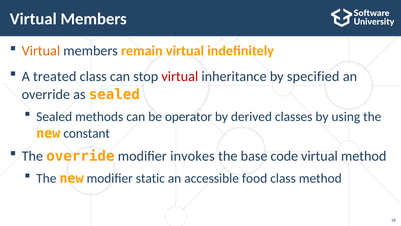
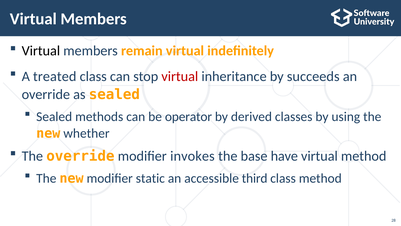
Virtual at (41, 51) colour: orange -> black
specified: specified -> succeeds
constant: constant -> whether
code: code -> have
food: food -> third
